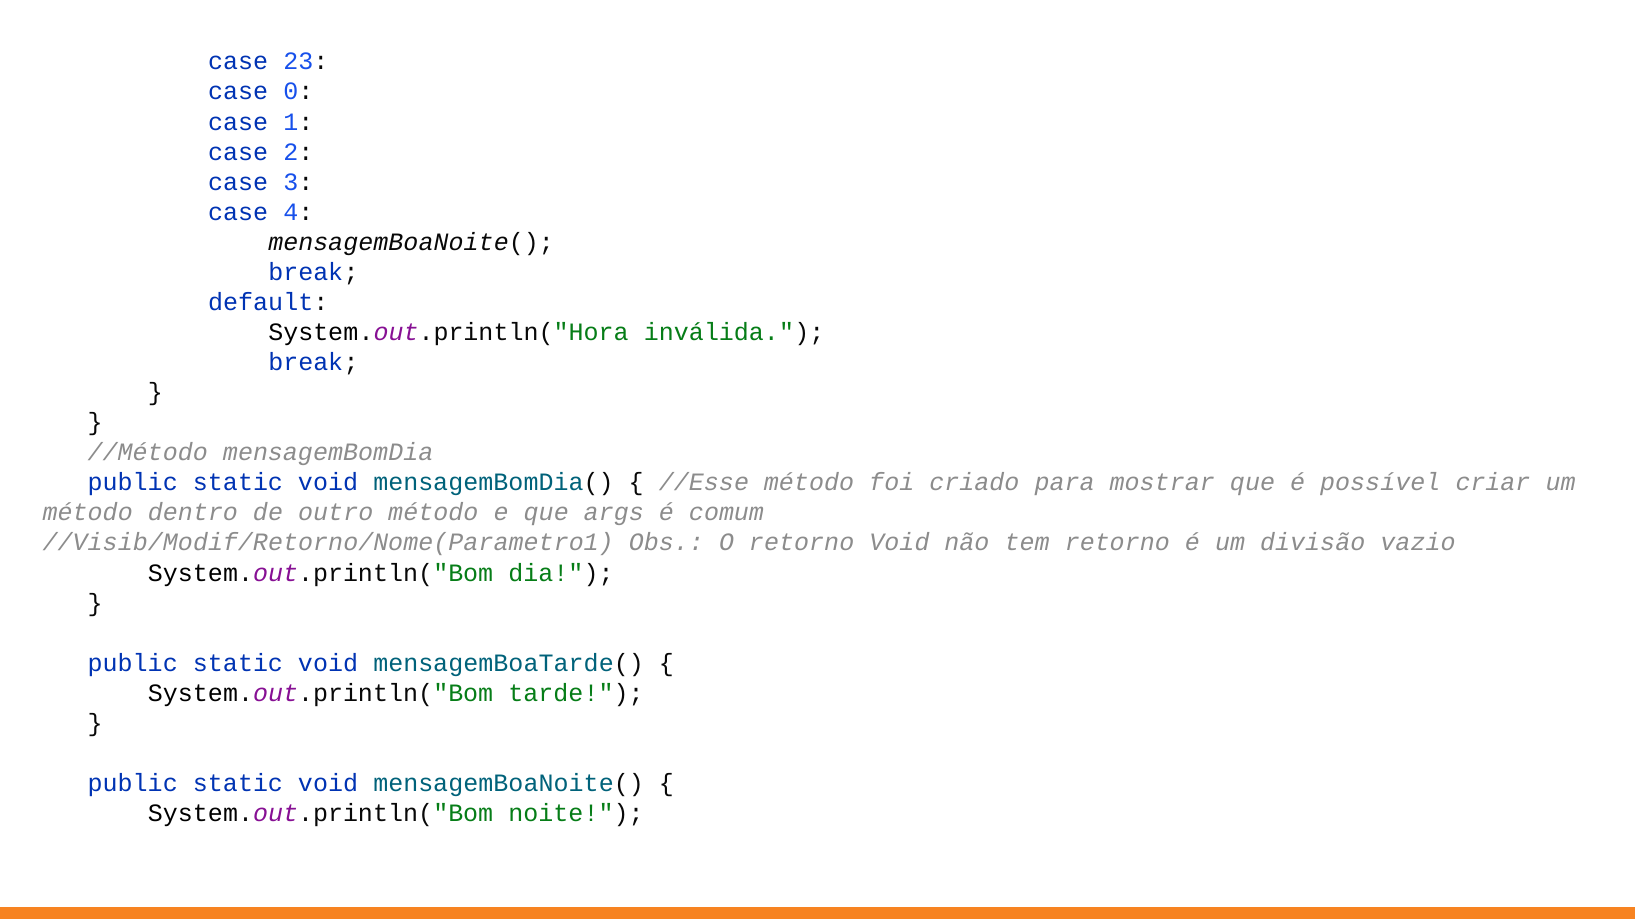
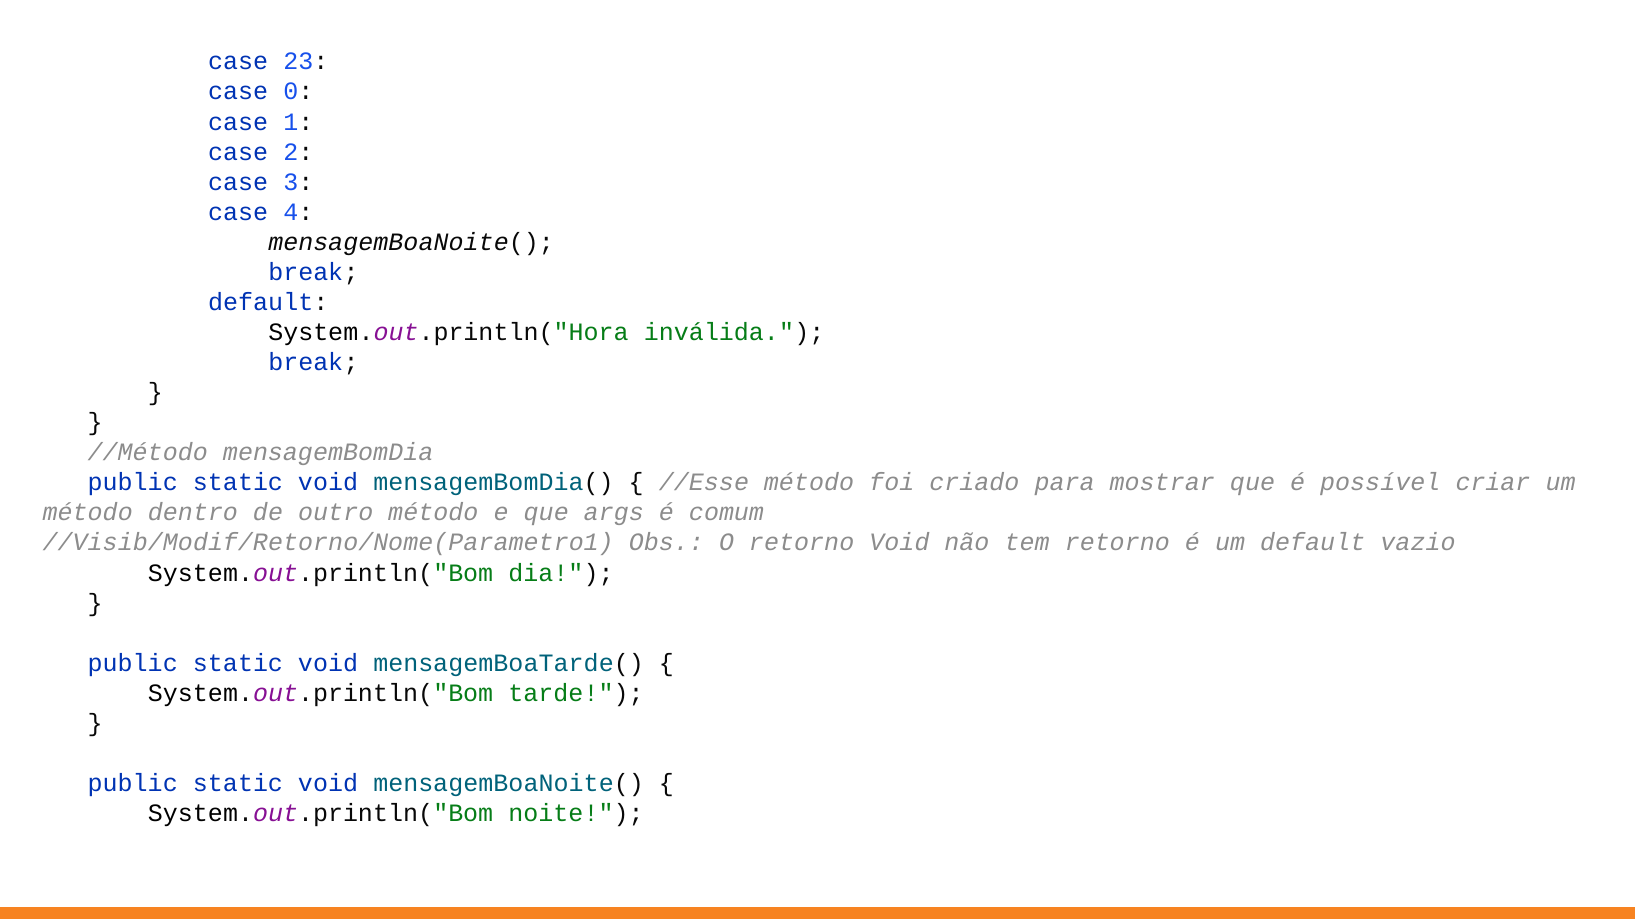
um divisão: divisão -> default
